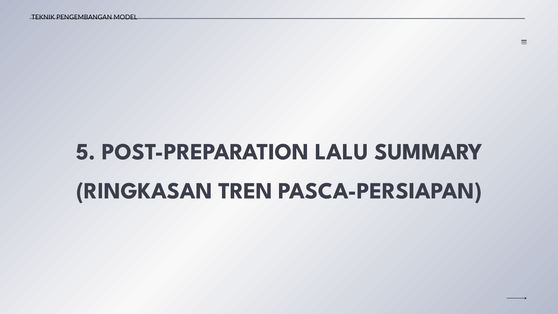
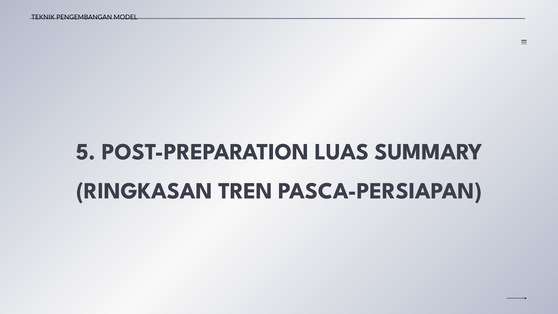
LALU: LALU -> LUAS
